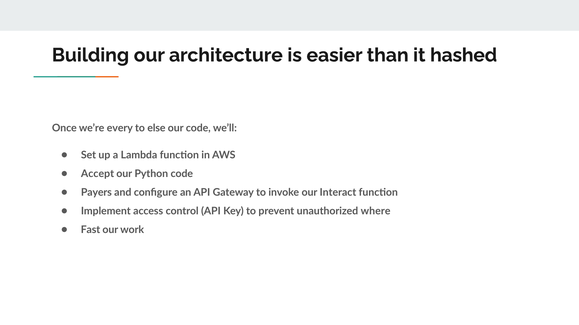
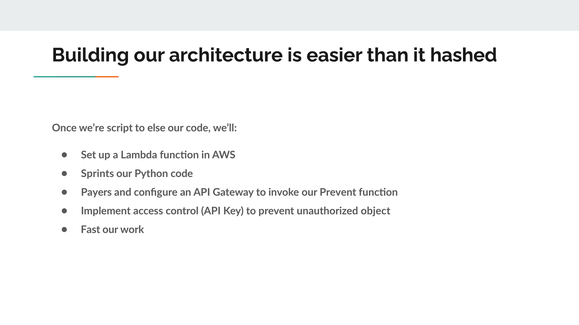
every: every -> script
Accept: Accept -> Sprints
our Interact: Interact -> Prevent
where: where -> object
